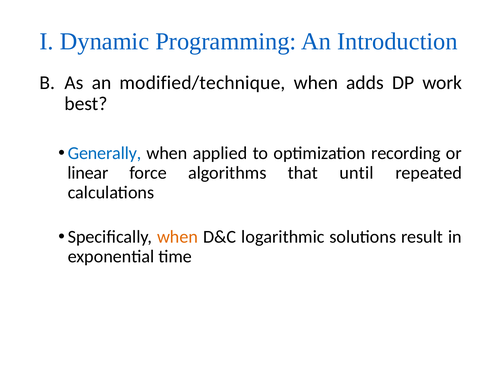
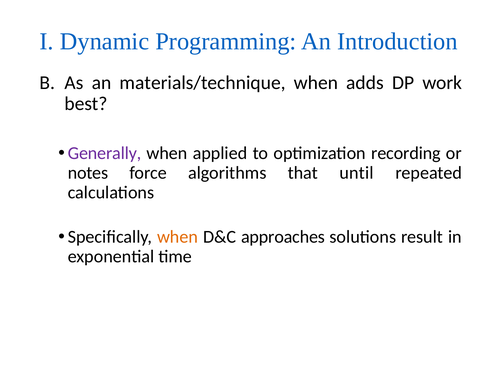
modified/technique: modified/technique -> materials/technique
Generally colour: blue -> purple
linear: linear -> notes
logarithmic: logarithmic -> approaches
